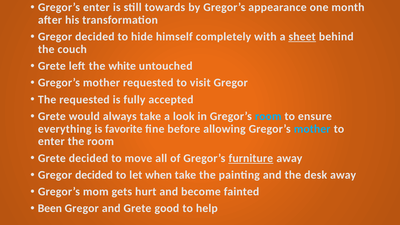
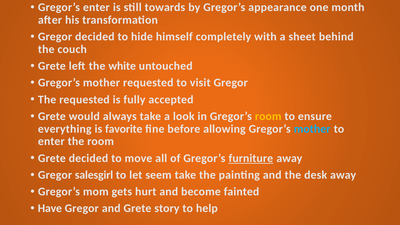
sheet underline: present -> none
room at (268, 116) colour: light blue -> yellow
decided at (94, 175): decided -> salesgirl
let when: when -> seem
Been at (50, 208): Been -> Have
good: good -> story
